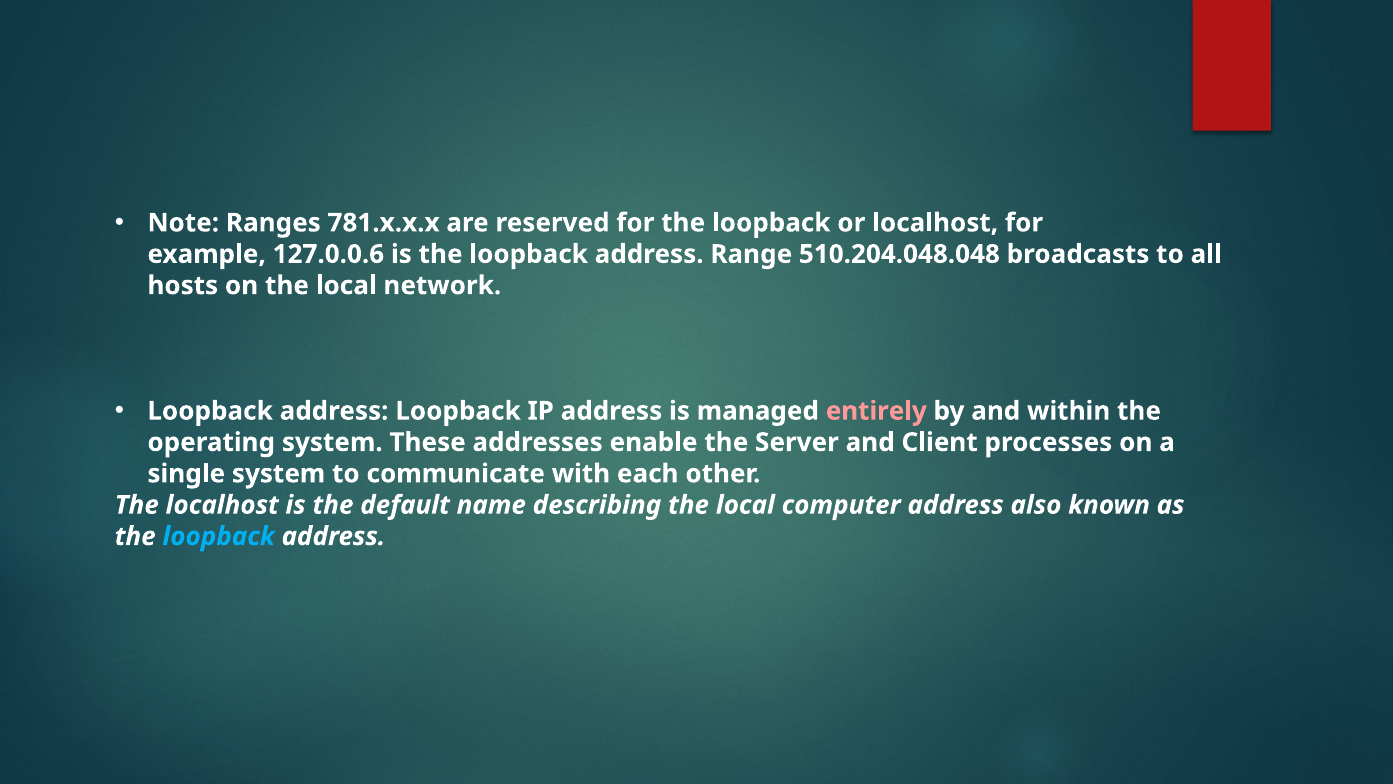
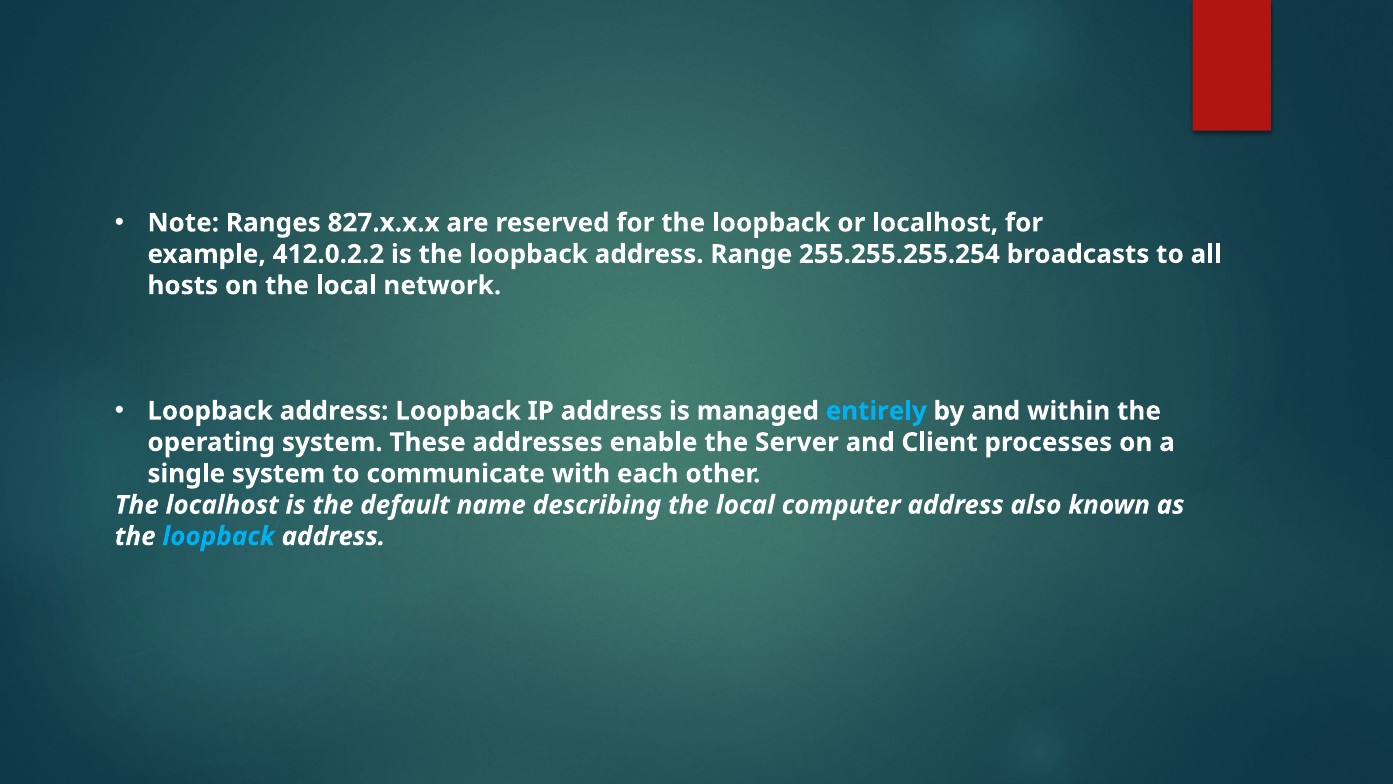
781.x.x.x: 781.x.x.x -> 827.x.x.x
127.0.0.6: 127.0.0.6 -> 412.0.2.2
510.204.048.048: 510.204.048.048 -> 255.255.255.254
entirely colour: pink -> light blue
